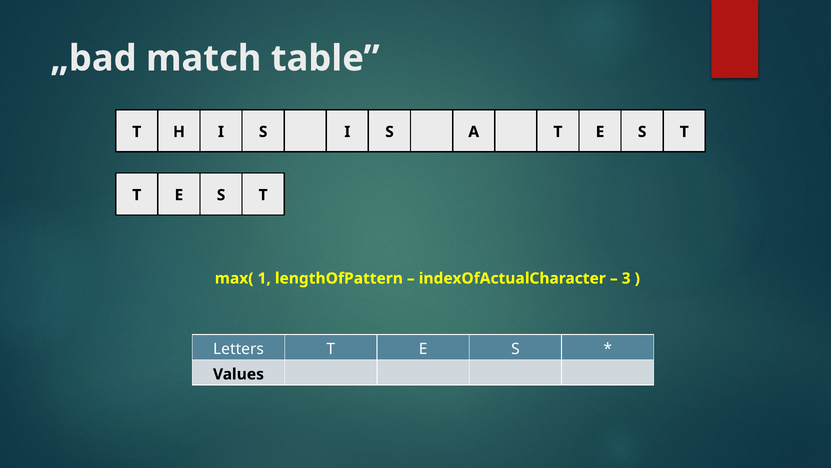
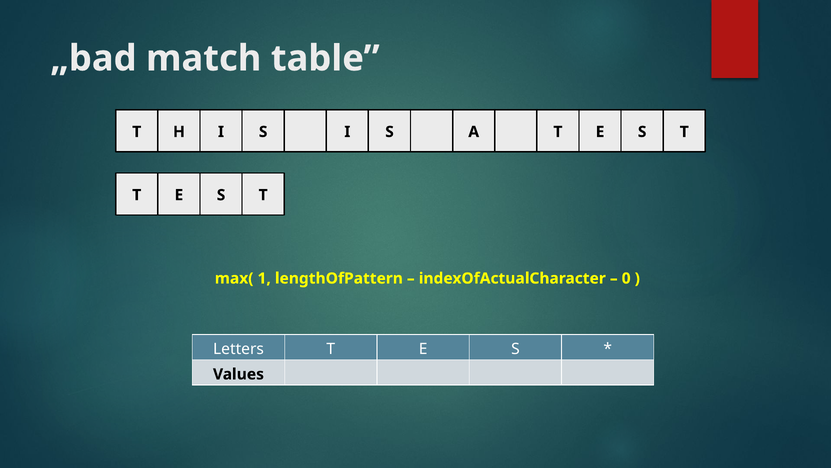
3: 3 -> 0
